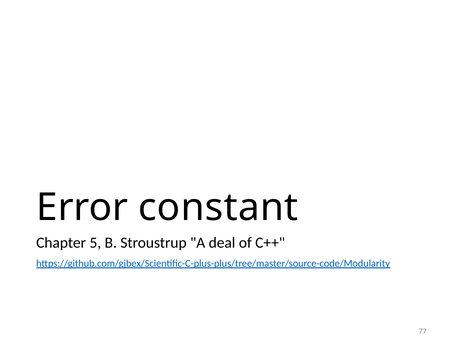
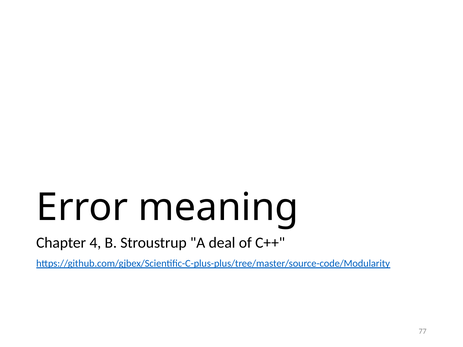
constant: constant -> meaning
5: 5 -> 4
